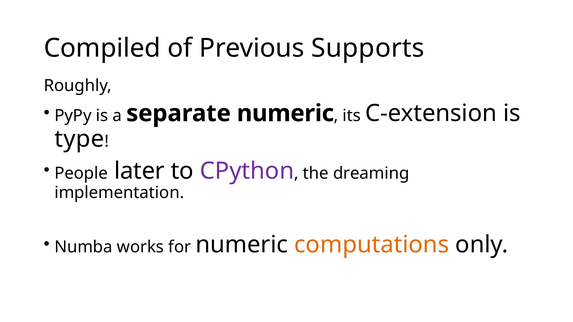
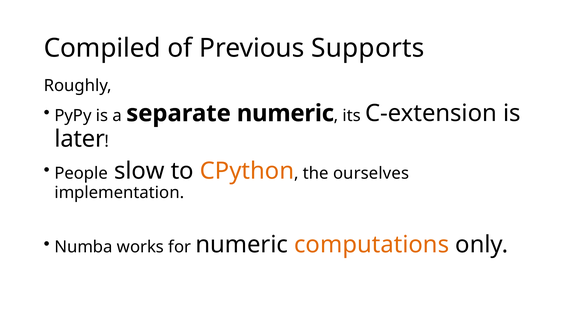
type: type -> later
later: later -> slow
CPython colour: purple -> orange
dreaming: dreaming -> ourselves
